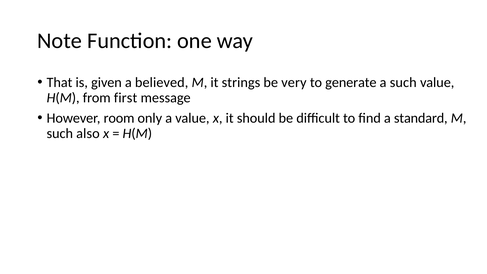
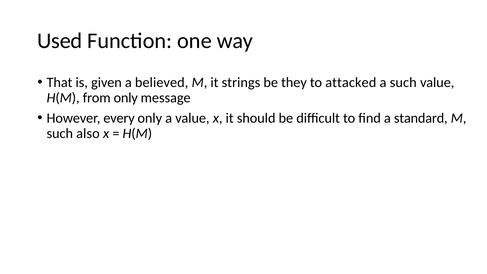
Note: Note -> Used
very: very -> they
generate: generate -> attacked
from first: first -> only
room: room -> every
